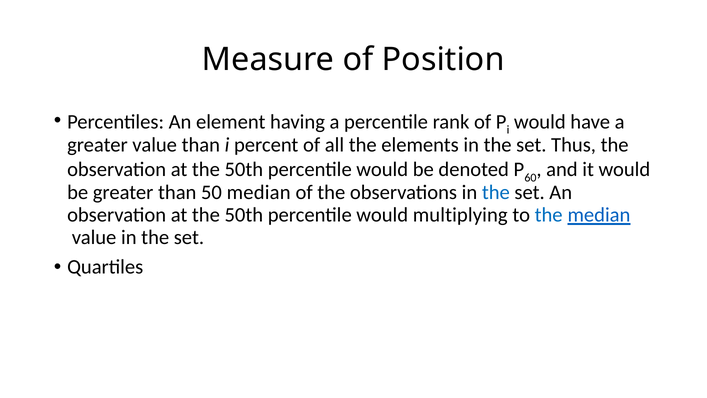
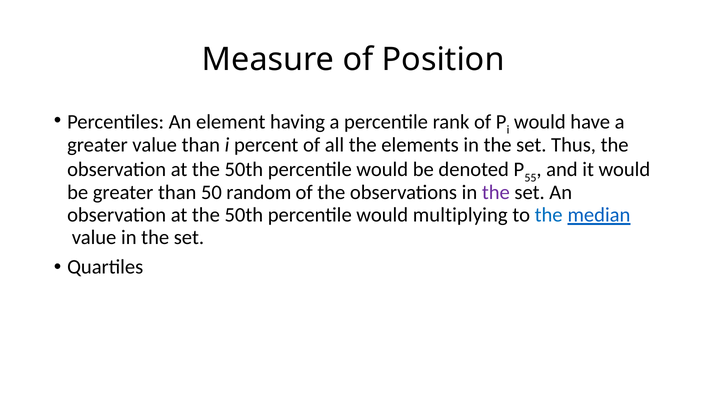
60: 60 -> 55
50 median: median -> random
the at (496, 192) colour: blue -> purple
